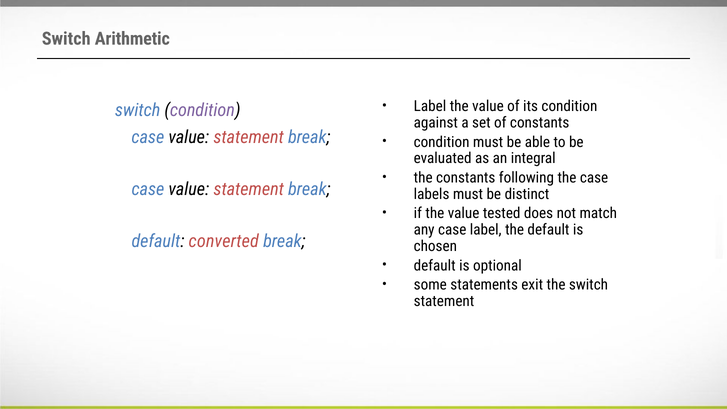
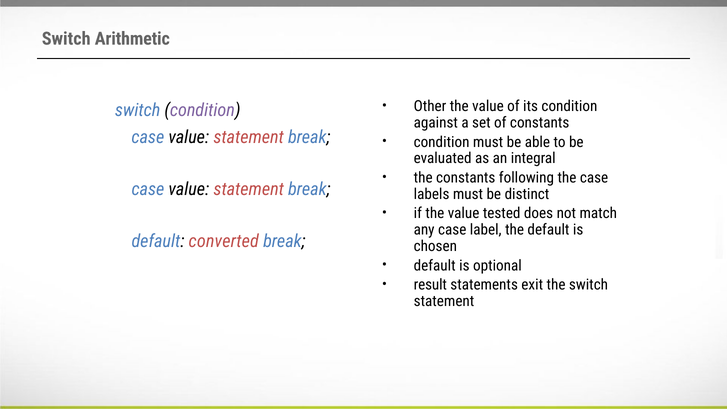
Label at (430, 106): Label -> Other
some: some -> result
